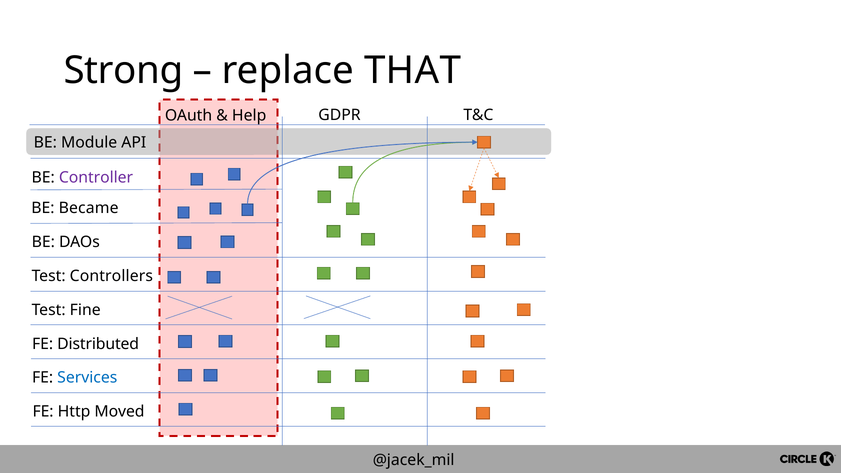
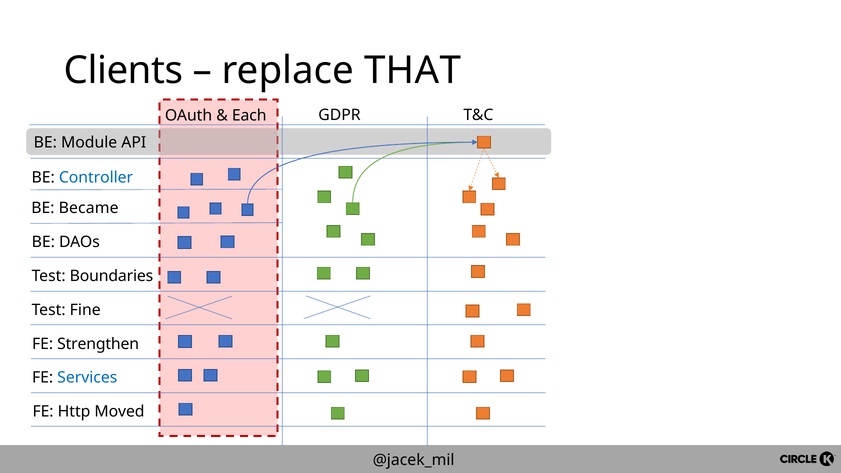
Strong: Strong -> Clients
Help: Help -> Each
Controller colour: purple -> blue
Controllers: Controllers -> Boundaries
Distributed: Distributed -> Strengthen
